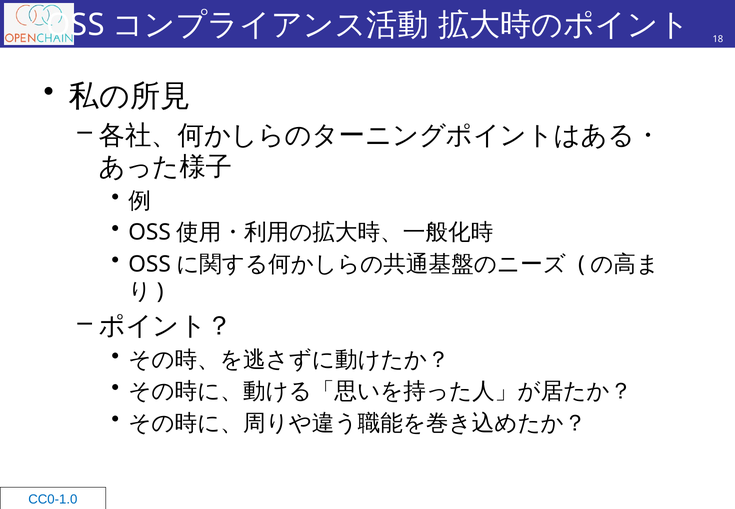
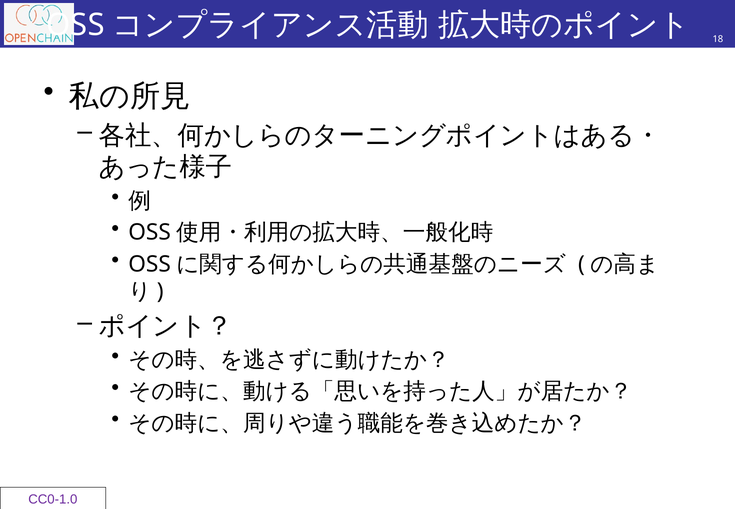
CC0-1.0 colour: blue -> purple
